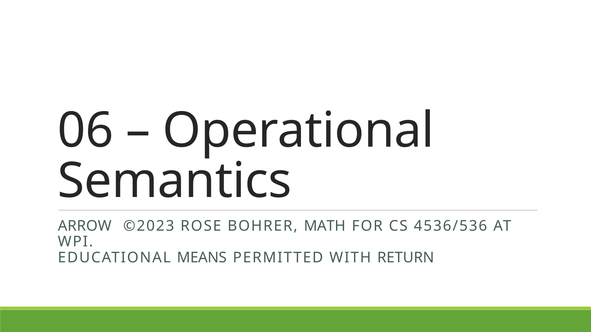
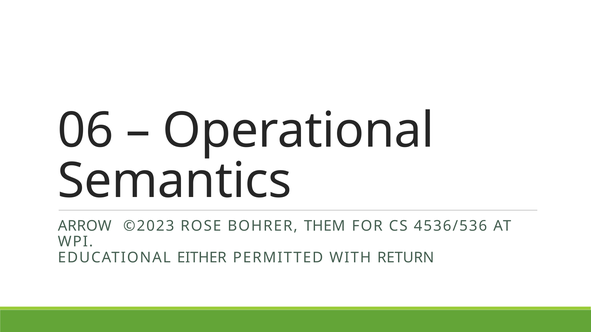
MATH: MATH -> THEM
MEANS: MEANS -> EITHER
